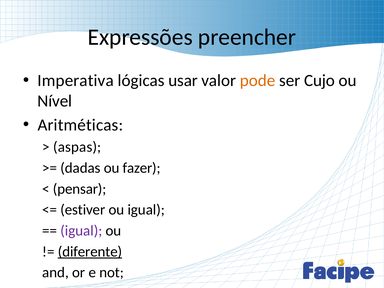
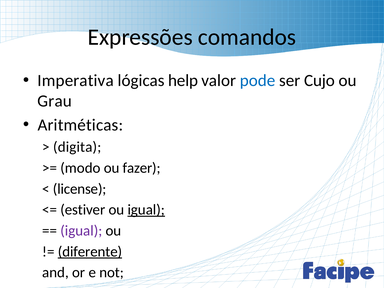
preencher: preencher -> comandos
usar: usar -> help
pode colour: orange -> blue
Nível: Nível -> Grau
aspas: aspas -> digita
dadas: dadas -> modo
pensar: pensar -> license
igual at (146, 210) underline: none -> present
